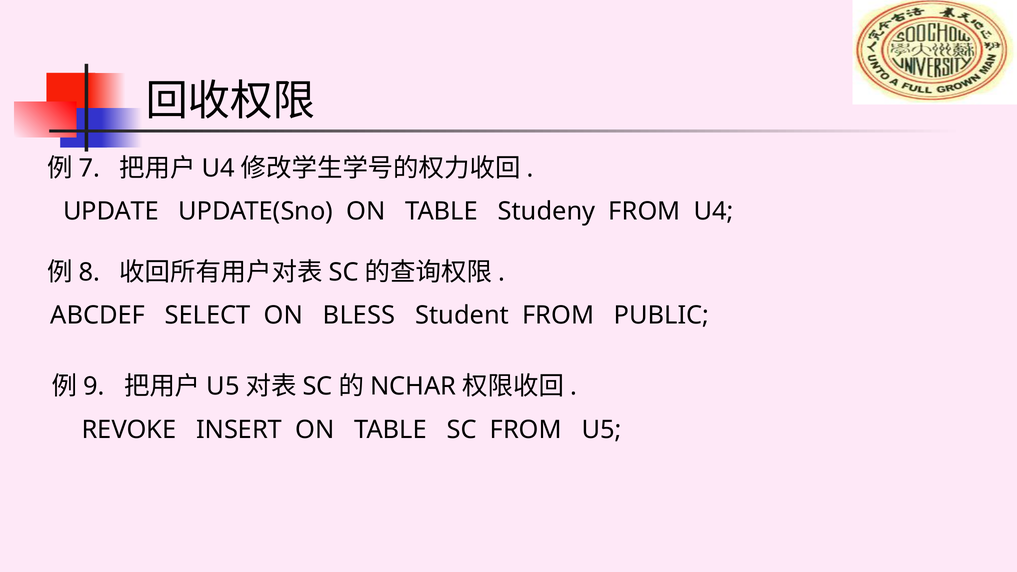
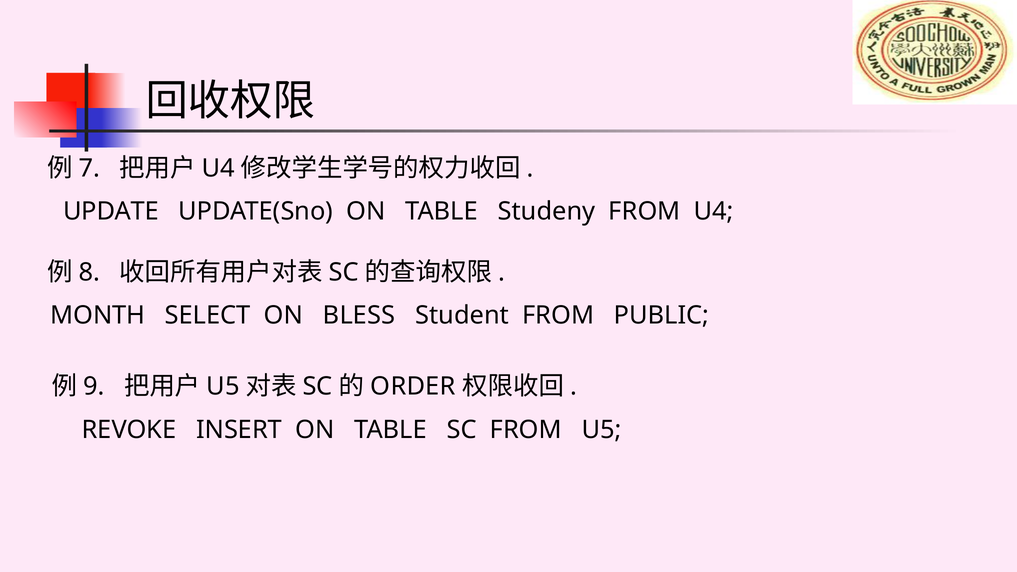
ABCDEF: ABCDEF -> MONTH
NCHAR: NCHAR -> ORDER
